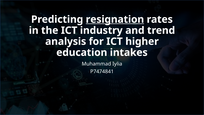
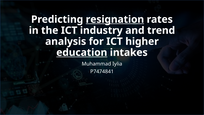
education underline: none -> present
